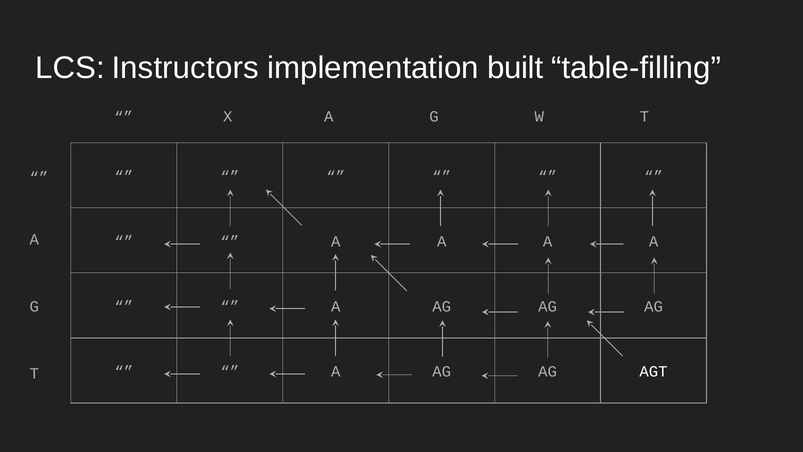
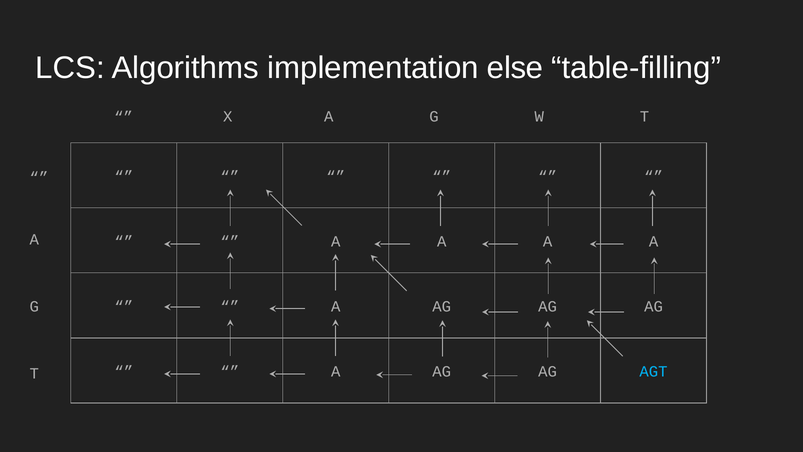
Instructors: Instructors -> Algorithms
built: built -> else
AGT colour: white -> light blue
